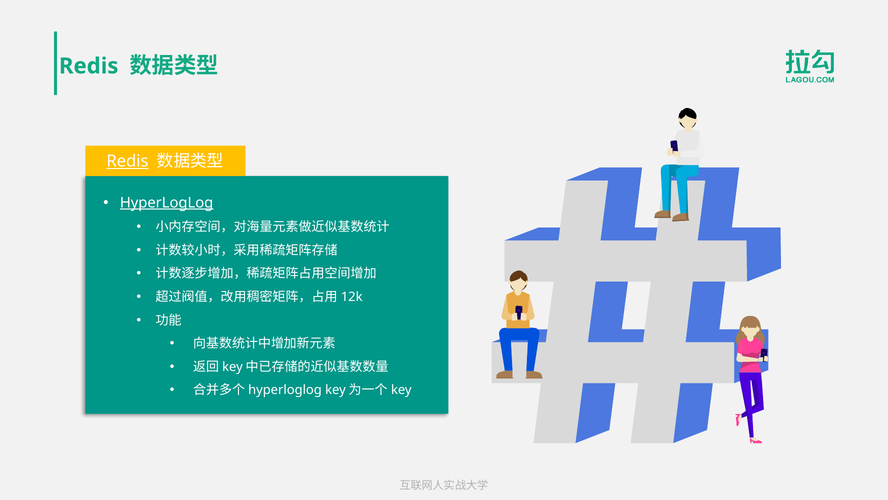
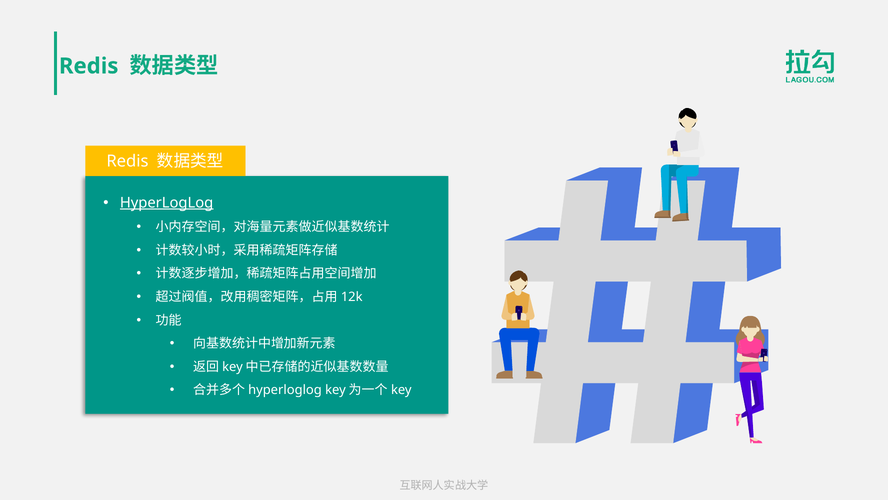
Redis at (127, 161) underline: present -> none
